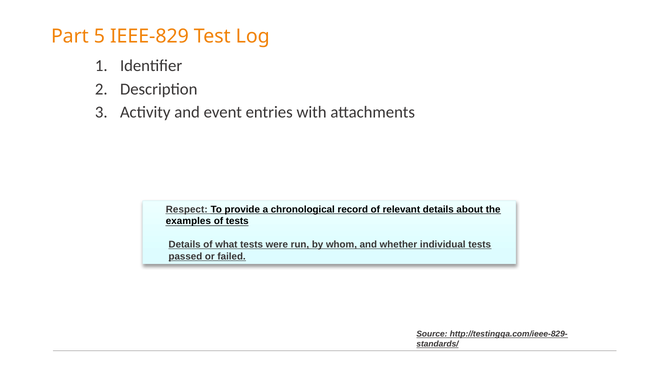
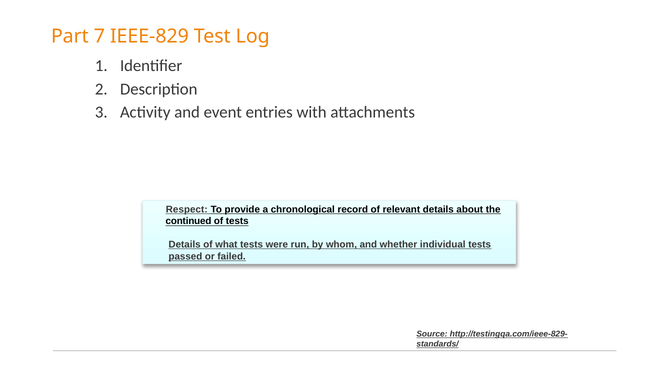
5: 5 -> 7
examples: examples -> continued
